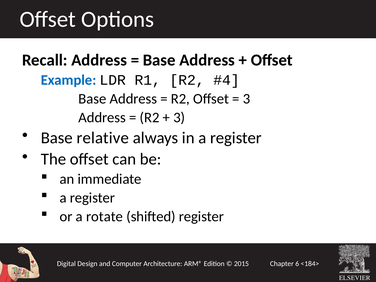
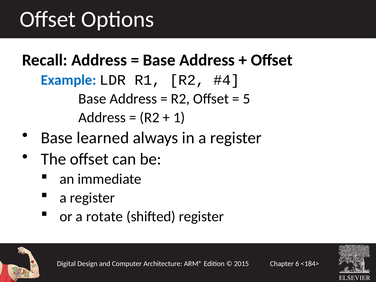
3 at (246, 99): 3 -> 5
3 at (179, 118): 3 -> 1
relative: relative -> learned
